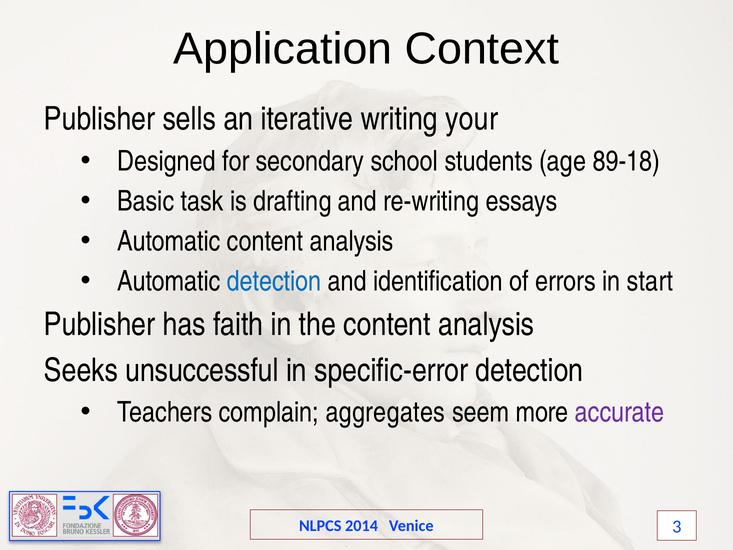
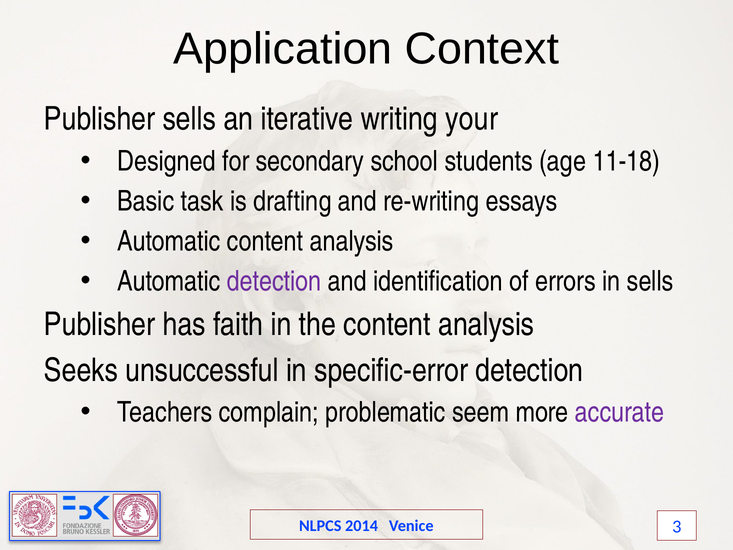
89-18: 89-18 -> 11-18
detection at (274, 281) colour: blue -> purple
in start: start -> sells
aggregates: aggregates -> problematic
